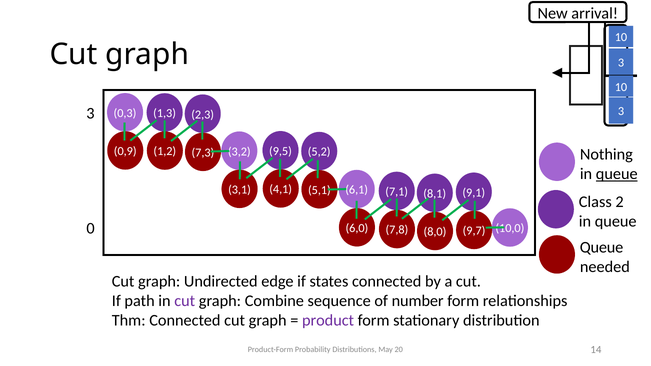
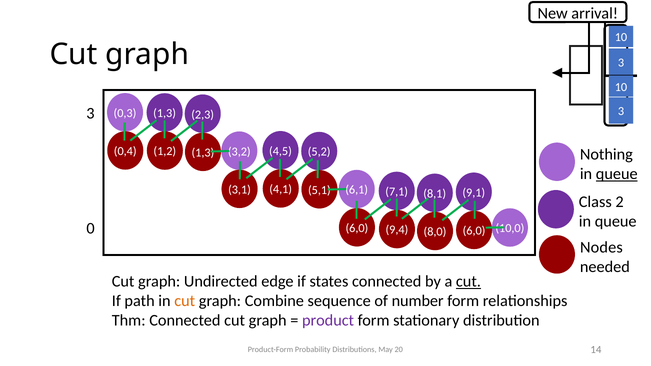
0,9: 0,9 -> 0,4
1,2 7,3: 7,3 -> 1,3
9,5: 9,5 -> 4,5
7,8: 7,8 -> 9,4
8,0 9,7: 9,7 -> 6,0
Queue at (602, 247): Queue -> Nodes
cut at (468, 282) underline: none -> present
cut at (185, 301) colour: purple -> orange
